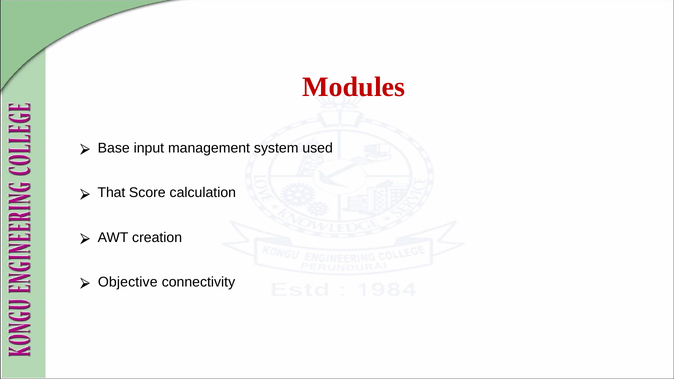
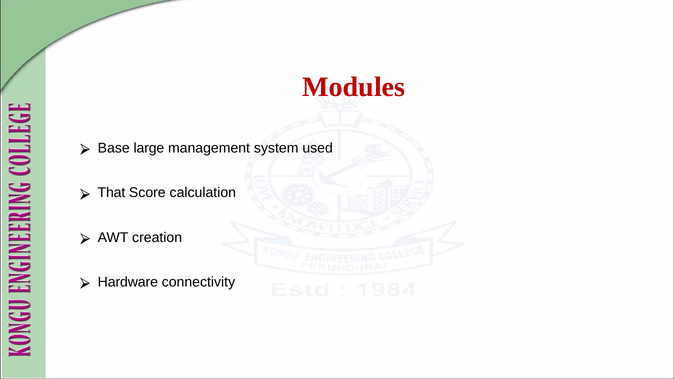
input: input -> large
Objective: Objective -> Hardware
